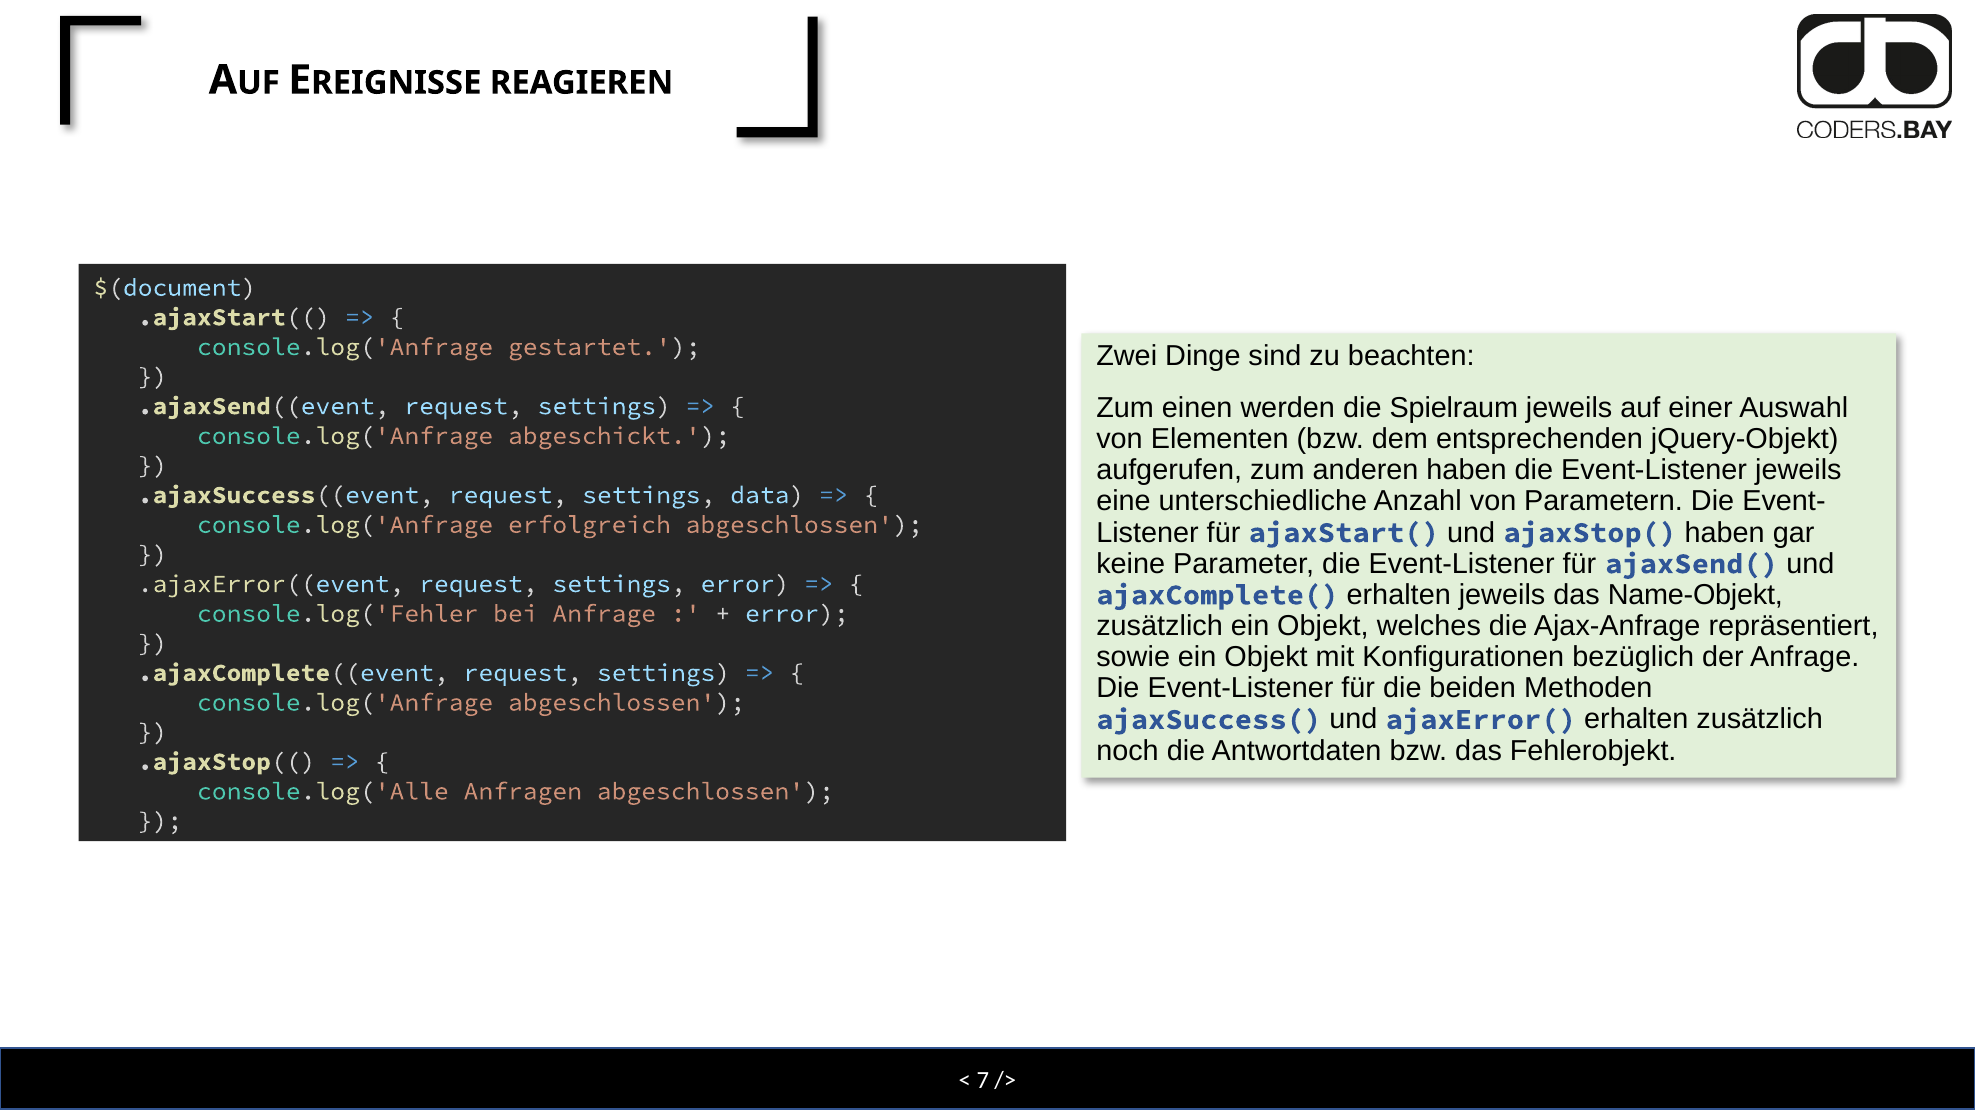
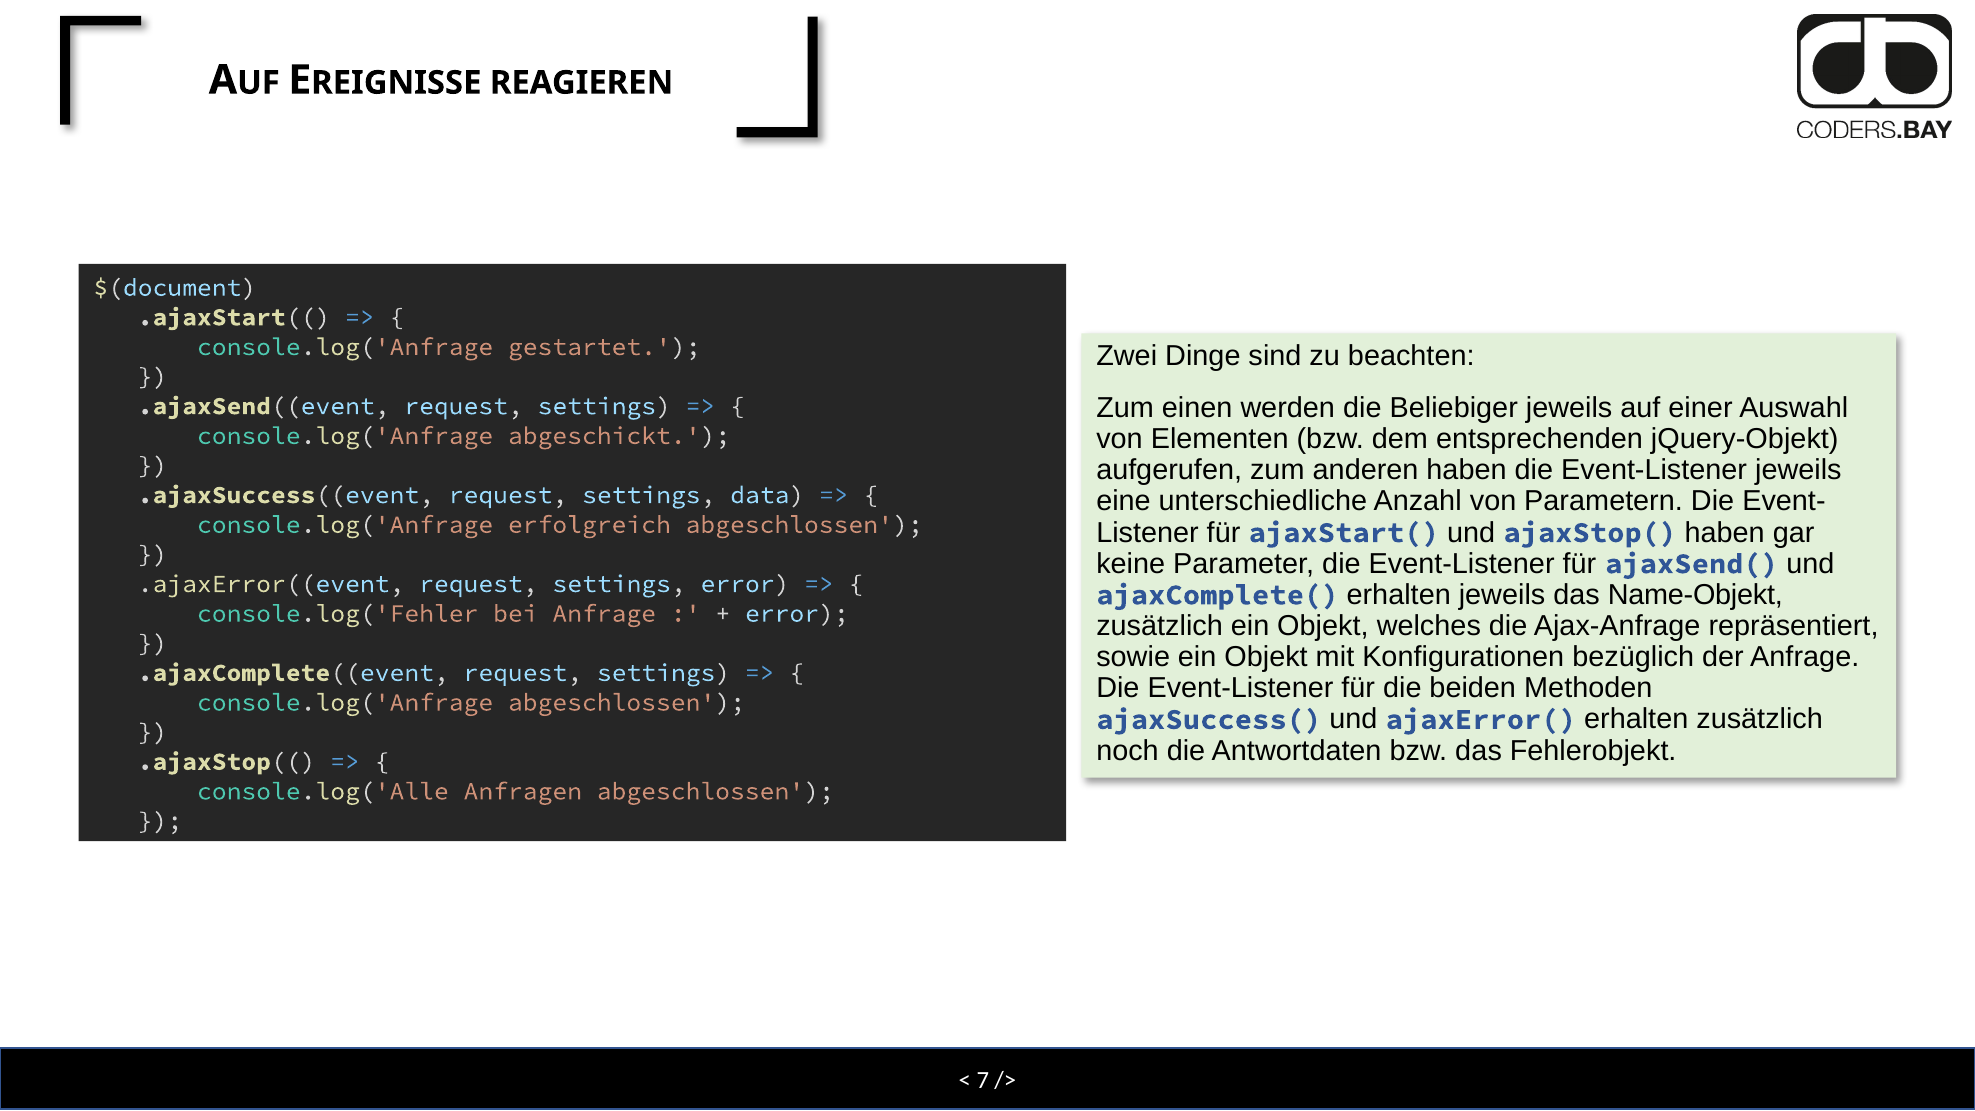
Spielraum: Spielraum -> Beliebiger
